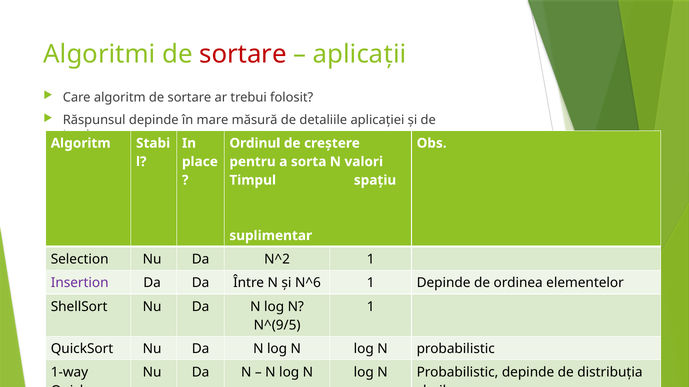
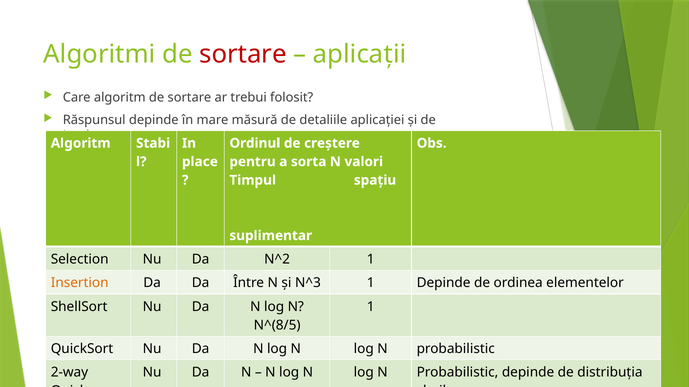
Insertion colour: purple -> orange
N^6: N^6 -> N^3
N^(9/5: N^(9/5 -> N^(8/5
1-way: 1-way -> 2-way
